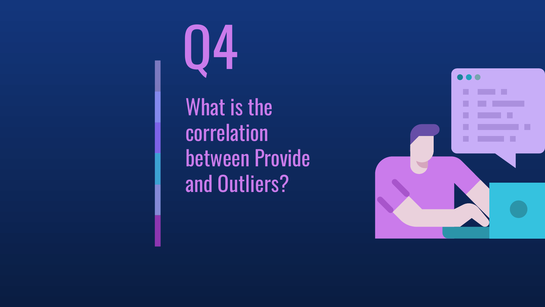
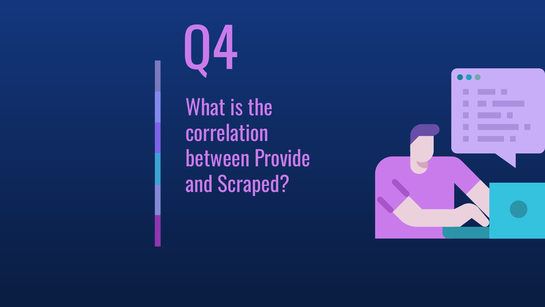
Outliers: Outliers -> Scraped
